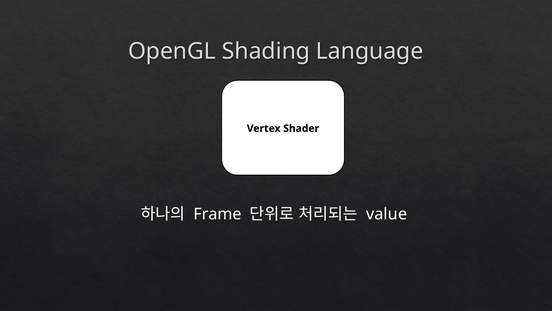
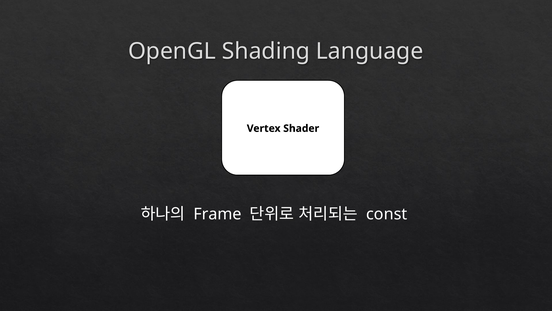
value: value -> const
